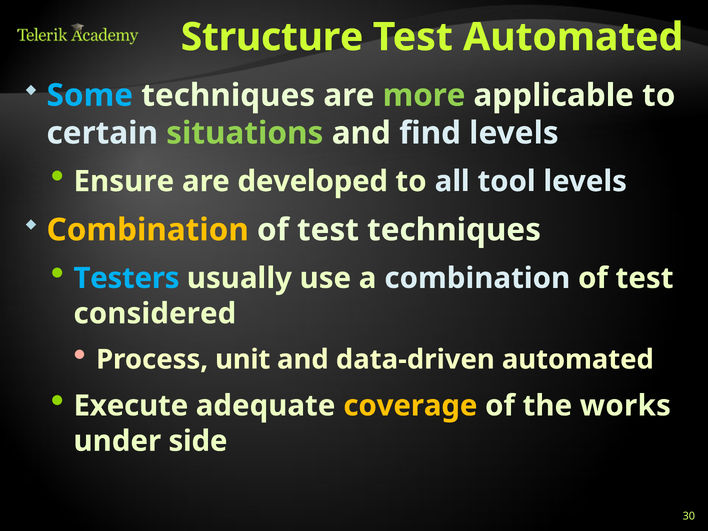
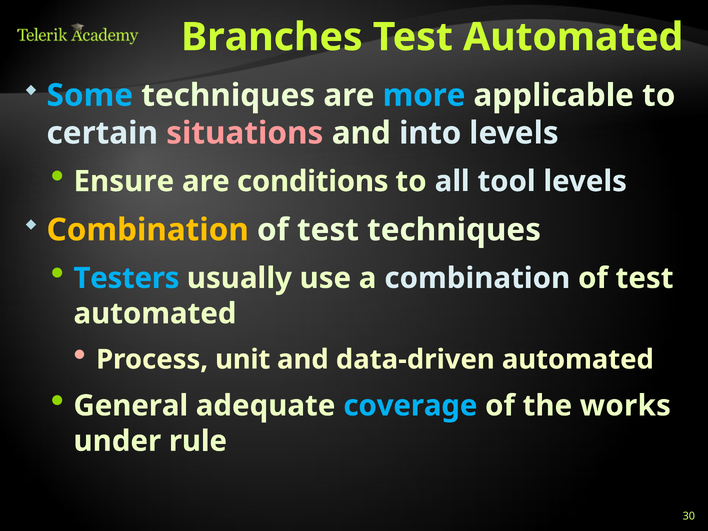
Structure: Structure -> Branches
more colour: light green -> light blue
situations colour: light green -> pink
find: find -> into
developed: developed -> conditions
considered at (155, 314): considered -> automated
Execute: Execute -> General
coverage colour: yellow -> light blue
side: side -> rule
